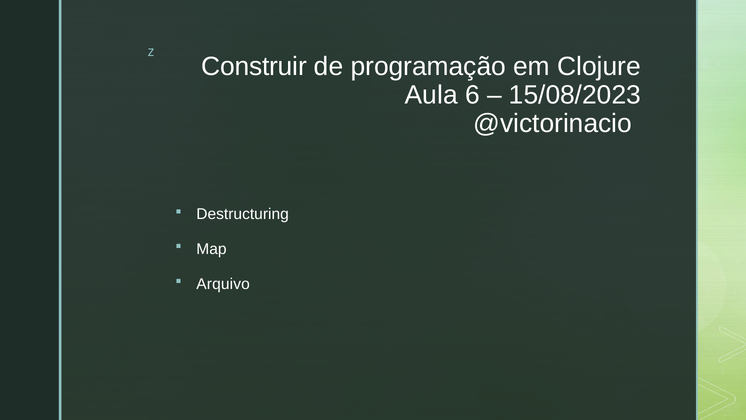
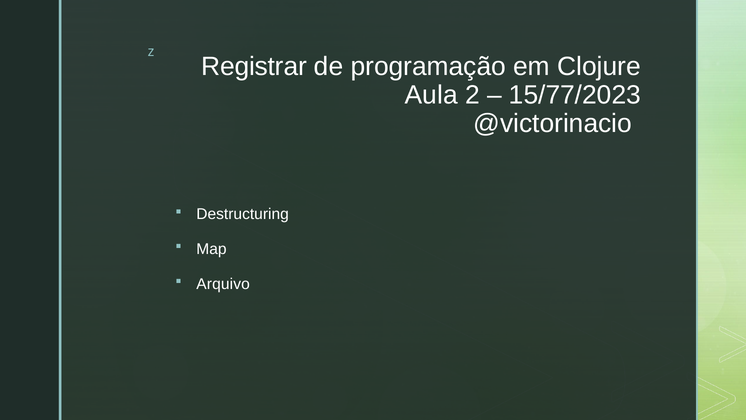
Construir: Construir -> Registrar
6: 6 -> 2
15/08/2023: 15/08/2023 -> 15/77/2023
